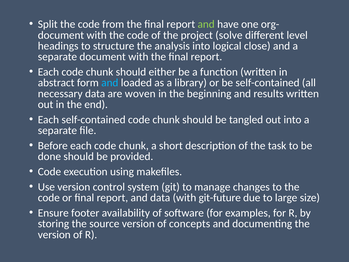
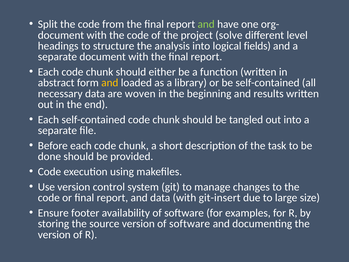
close: close -> fields
and at (110, 83) colour: light blue -> yellow
git-future: git-future -> git-insert
version of concepts: concepts -> software
